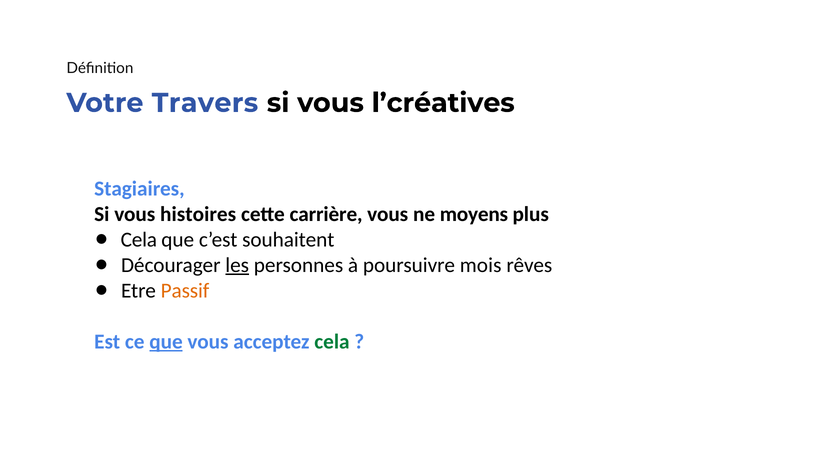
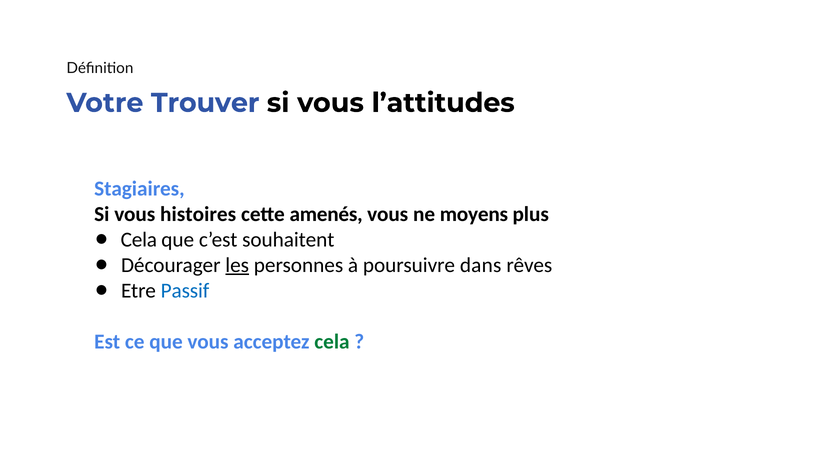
Travers: Travers -> Trouver
l’créatives: l’créatives -> l’attitudes
carrière: carrière -> amenés
mois: mois -> dans
Passif colour: orange -> blue
que at (166, 342) underline: present -> none
